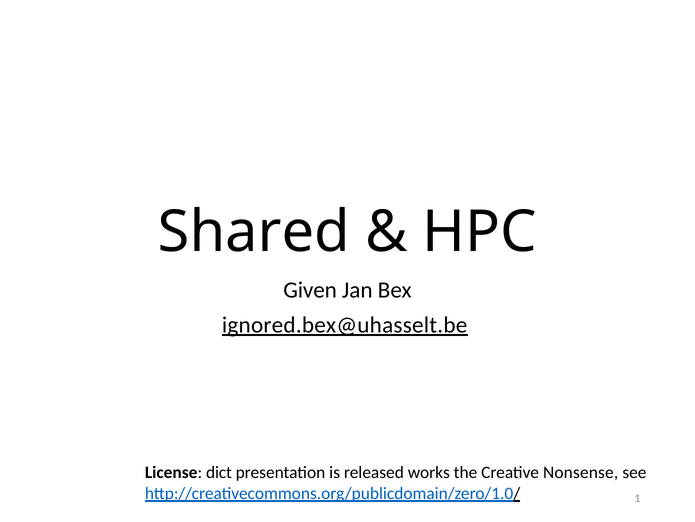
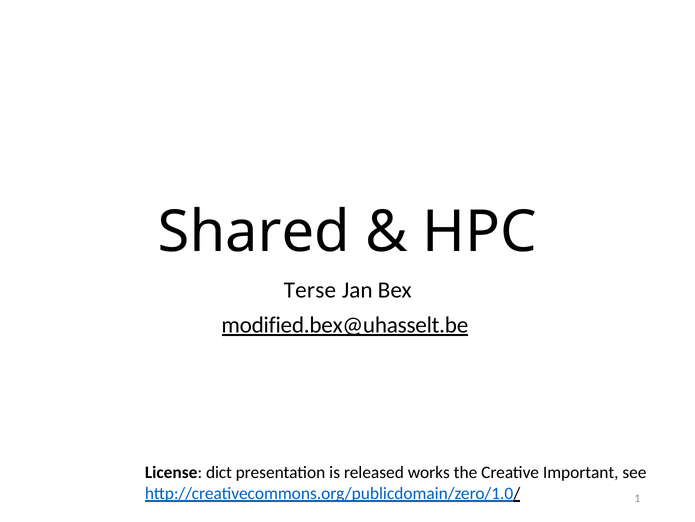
Given: Given -> Terse
ignored.bex@uhasselt.be: ignored.bex@uhasselt.be -> modified.bex@uhasselt.be
Nonsense: Nonsense -> Important
